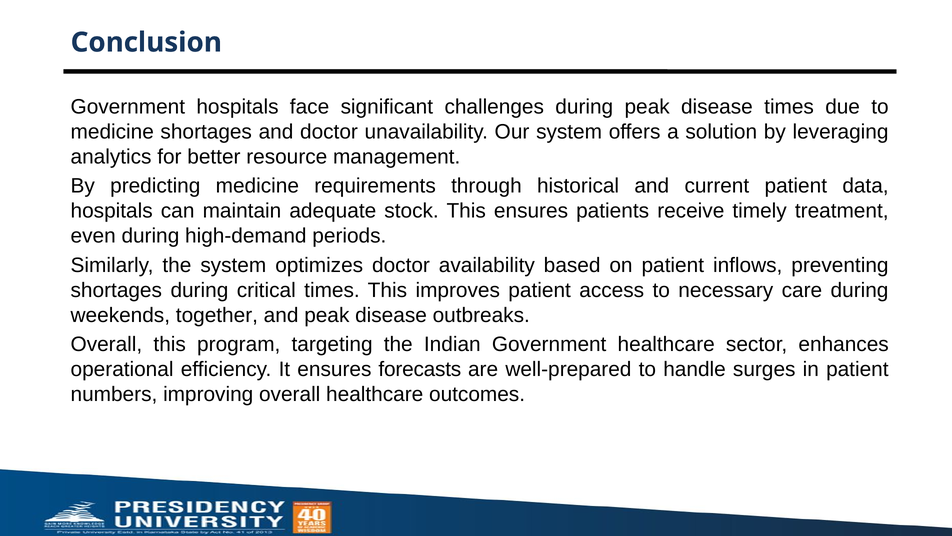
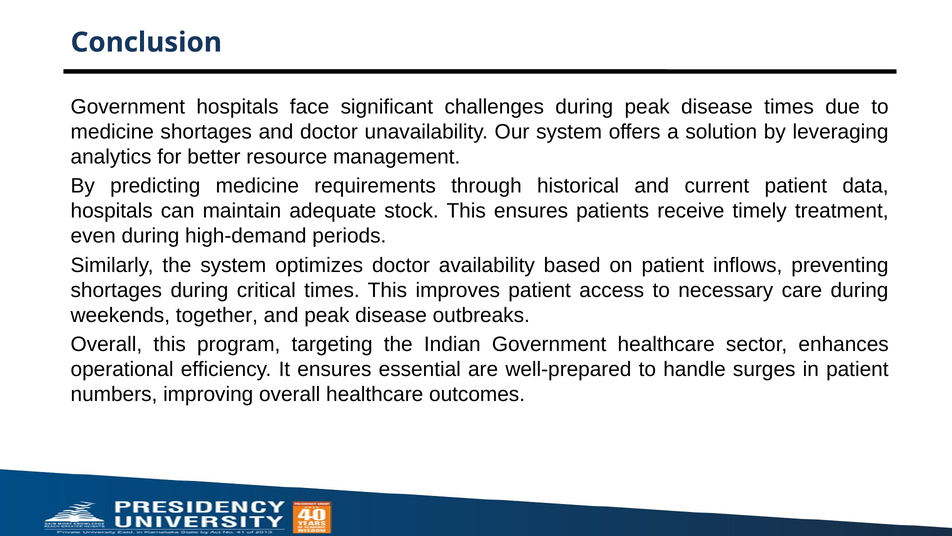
forecasts: forecasts -> essential
